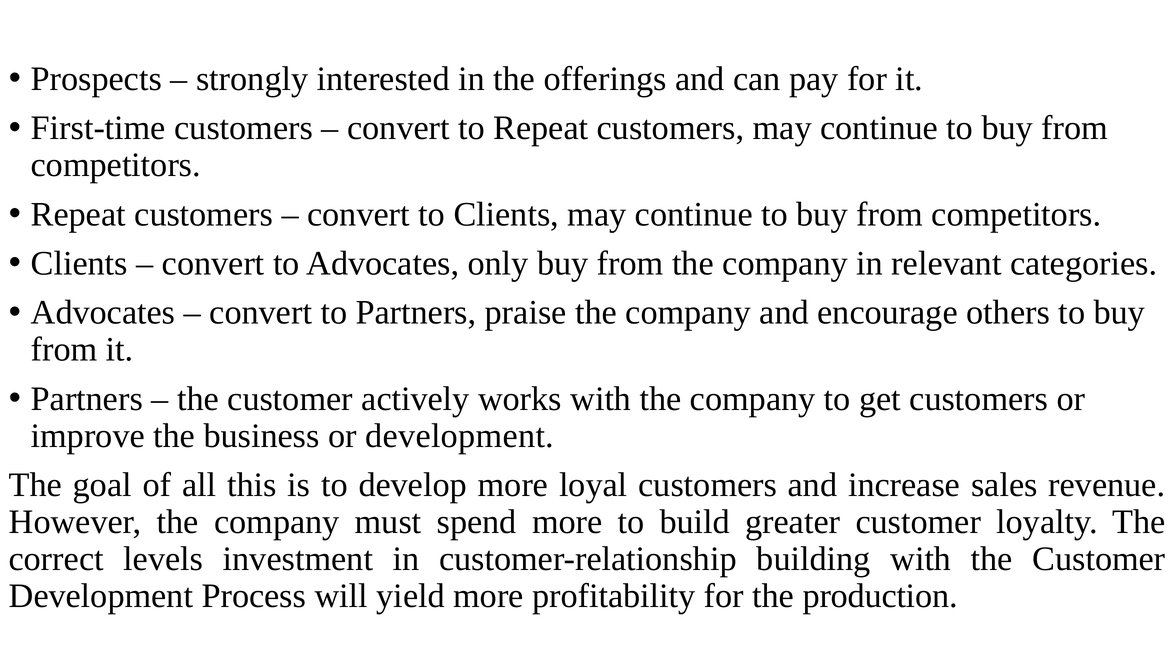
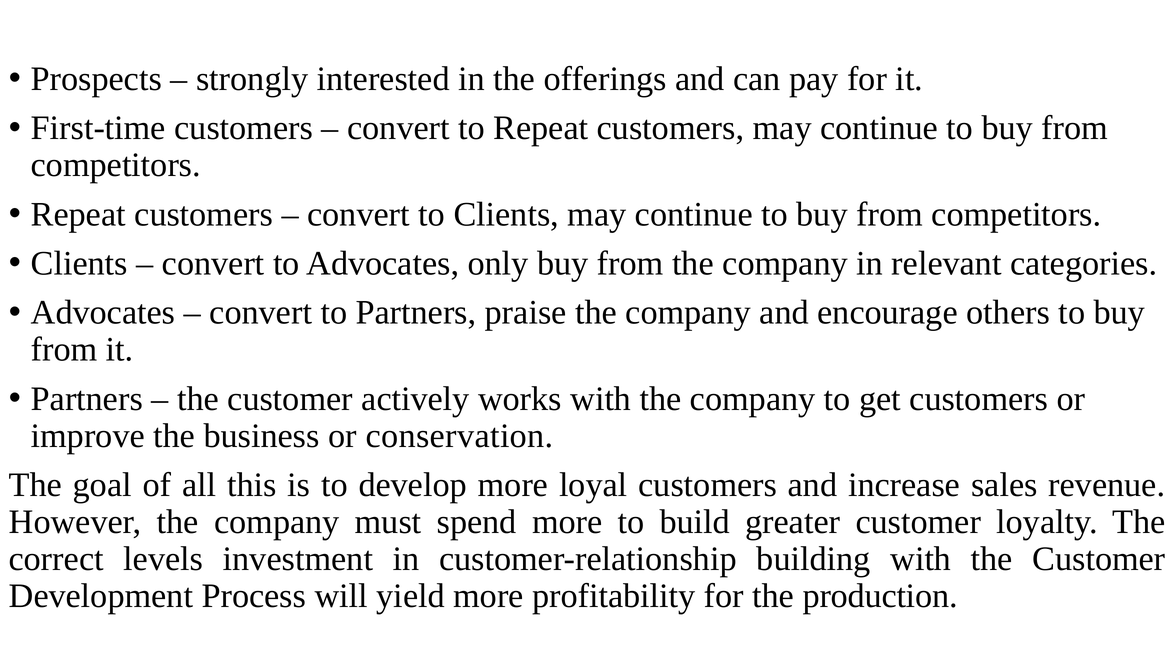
or development: development -> conservation
